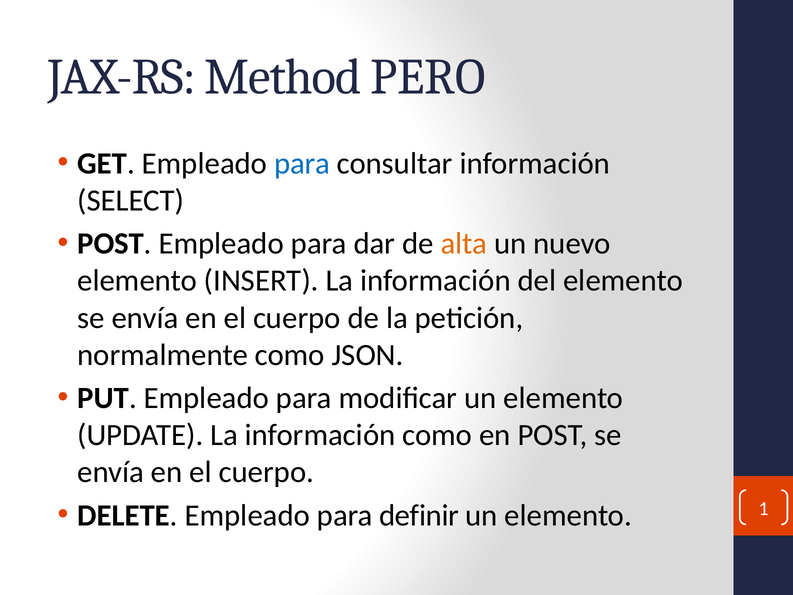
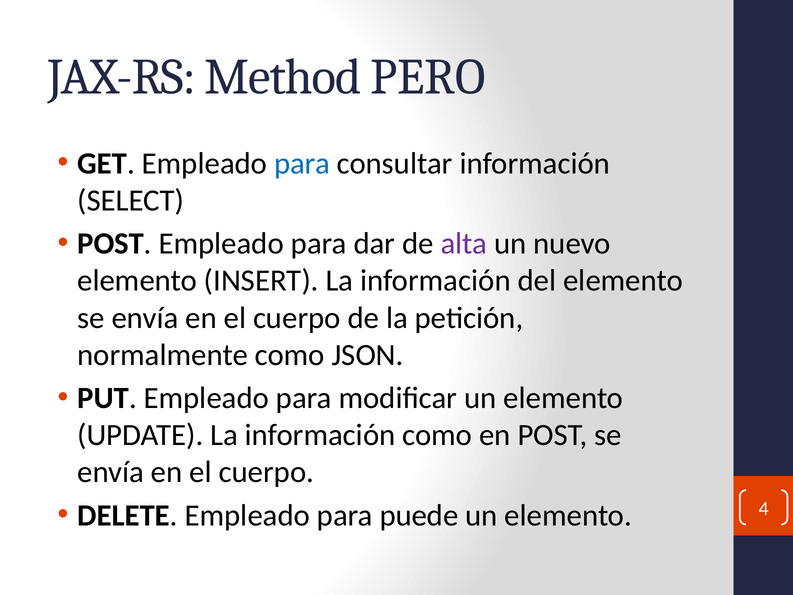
alta colour: orange -> purple
definir: definir -> puede
1: 1 -> 4
